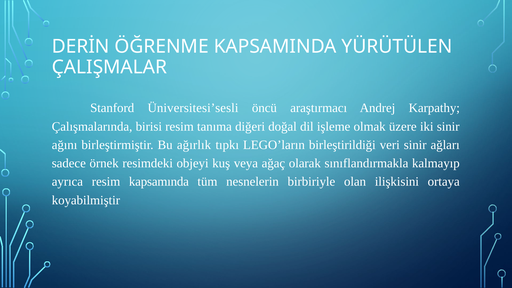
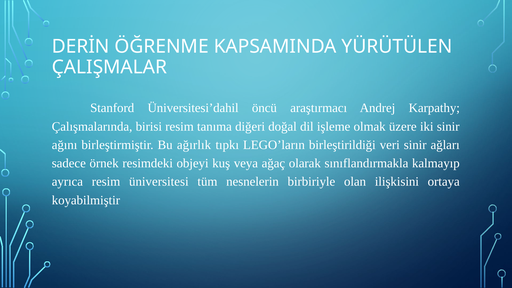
Üniversitesi’sesli: Üniversitesi’sesli -> Üniversitesi’dahil
kapsamında: kapsamında -> üniversitesi
